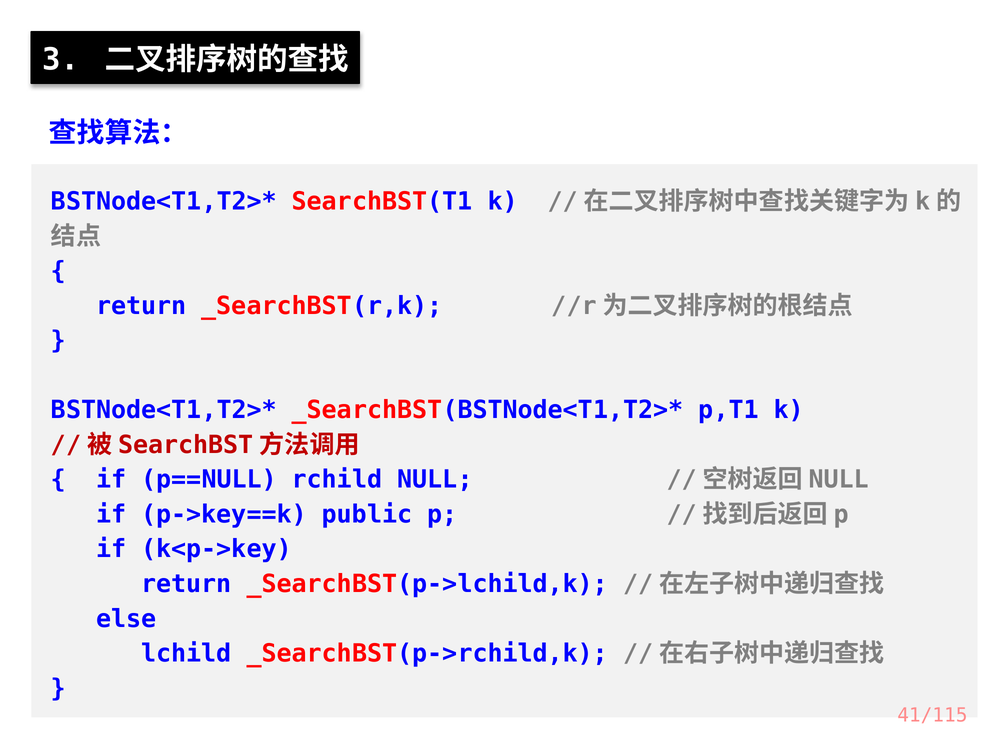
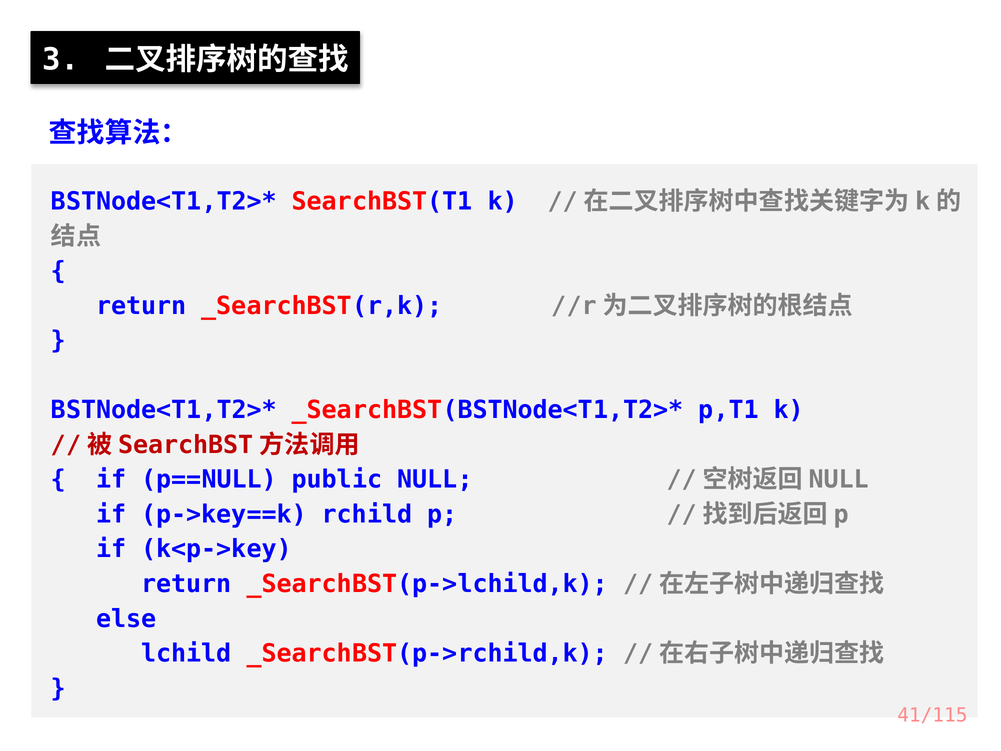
rchild: rchild -> public
public: public -> rchild
